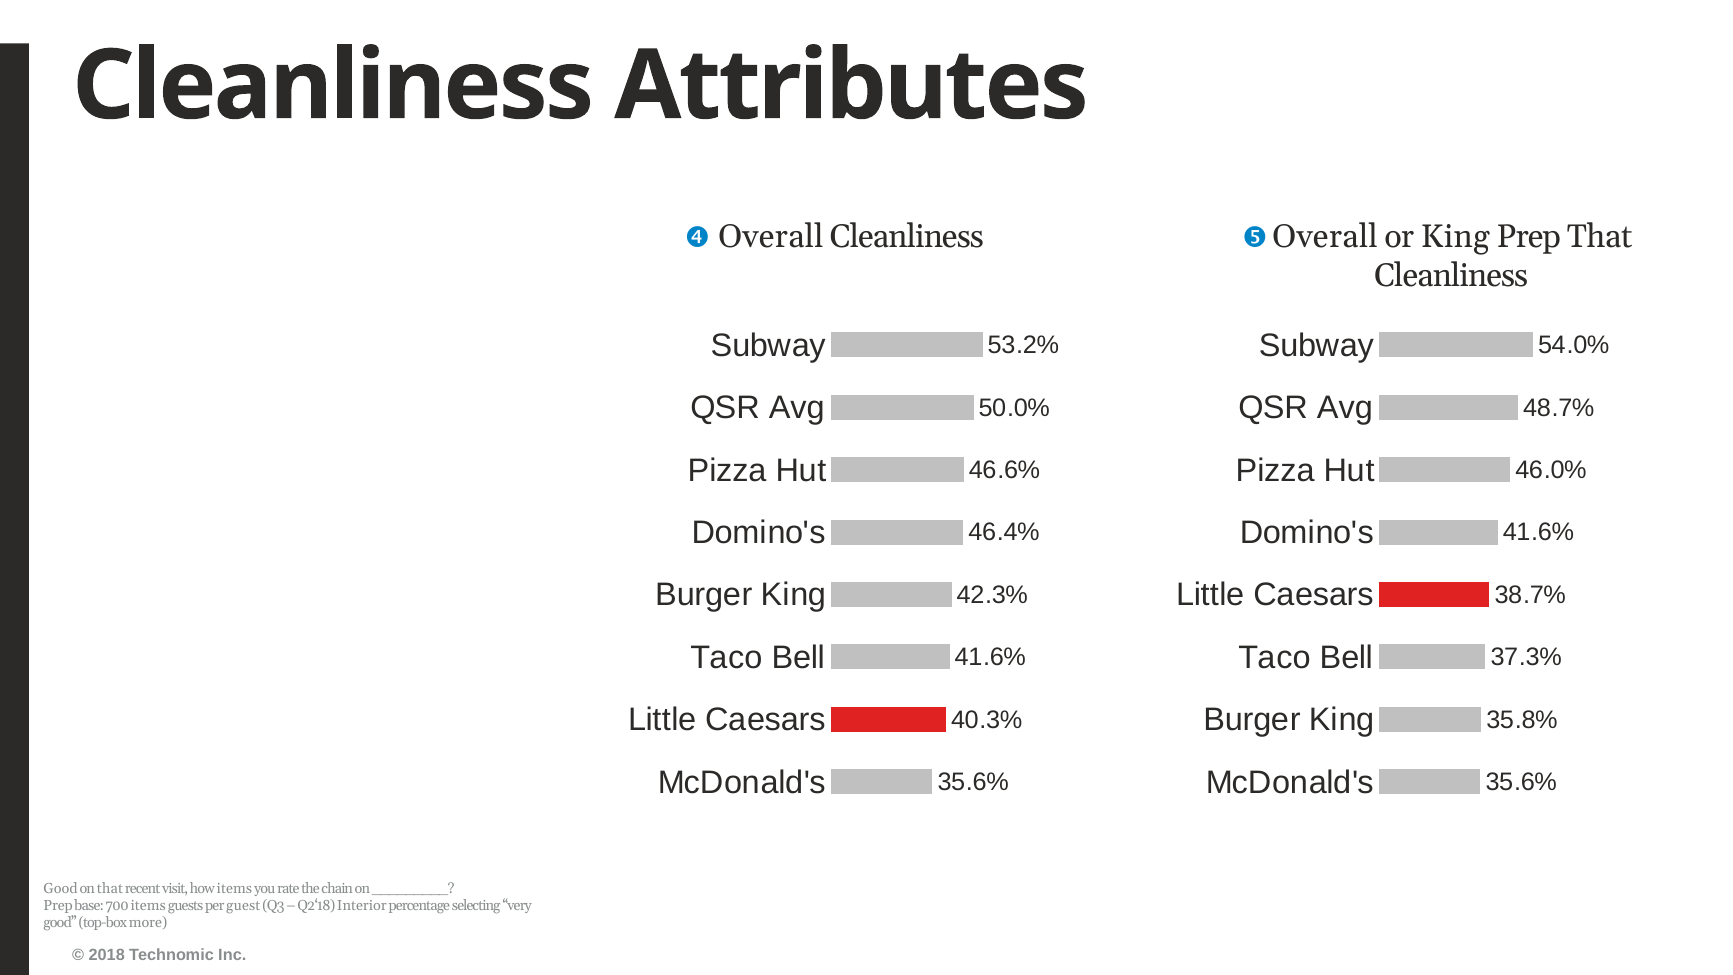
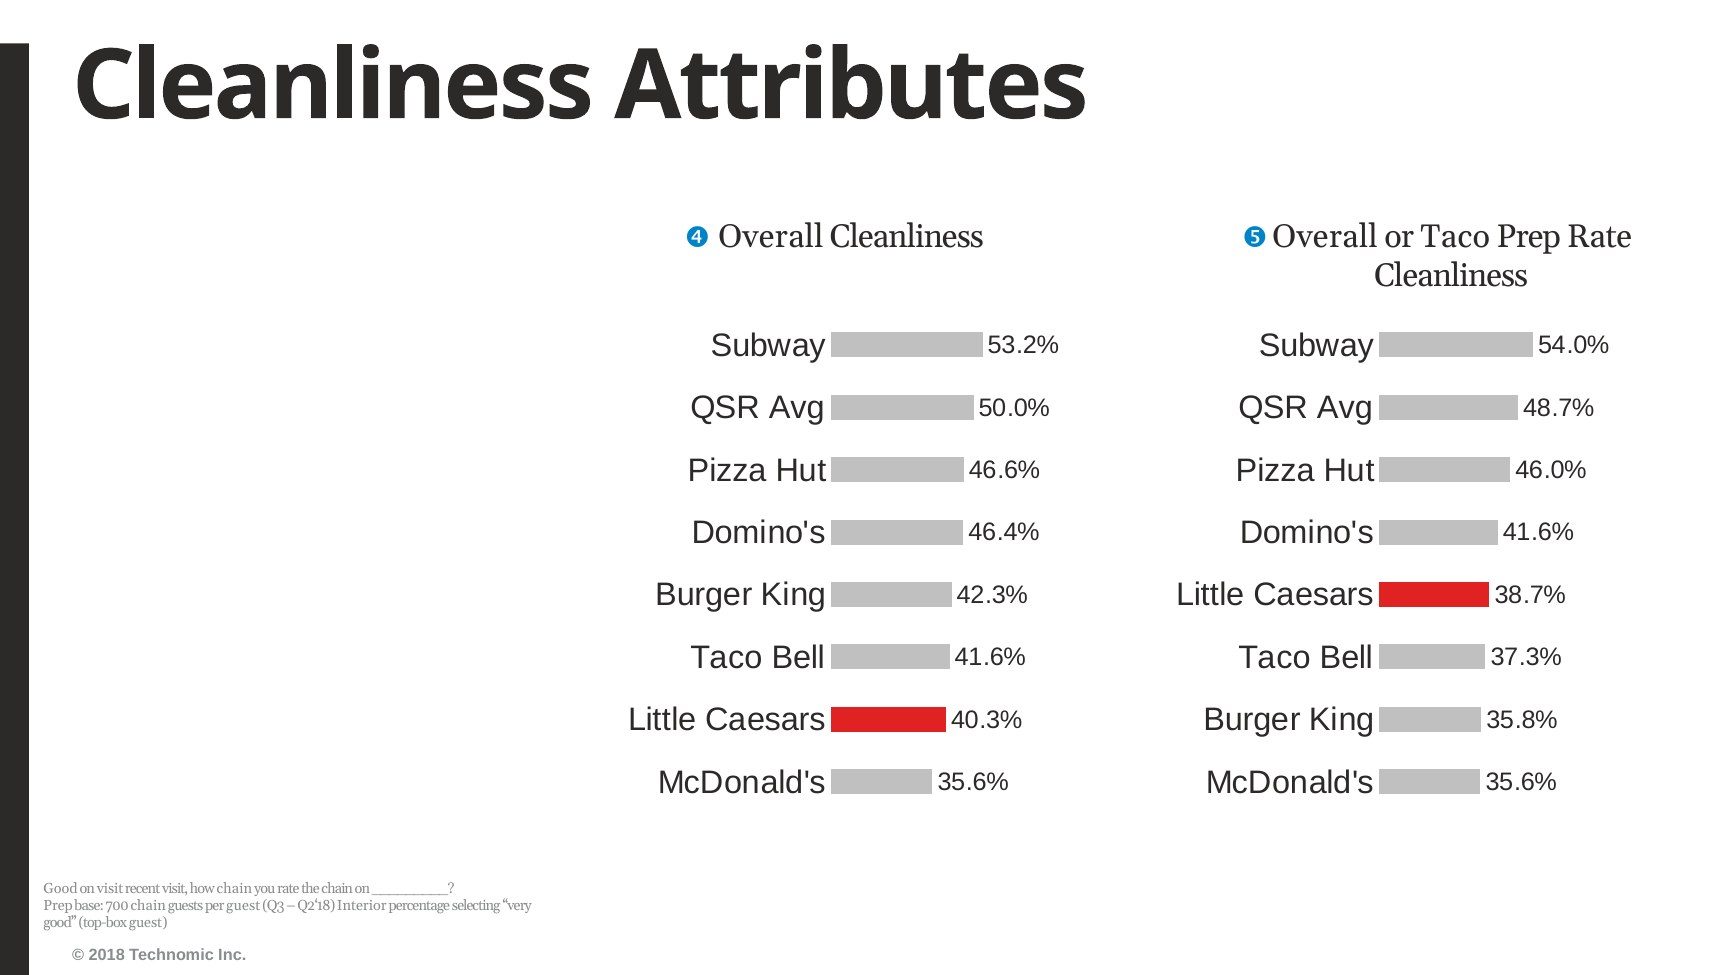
or King: King -> Taco
Prep That: That -> Rate
on that: that -> visit
how items: items -> chain
700 items: items -> chain
top-box more: more -> guest
